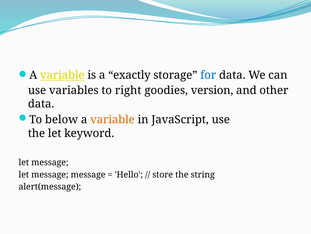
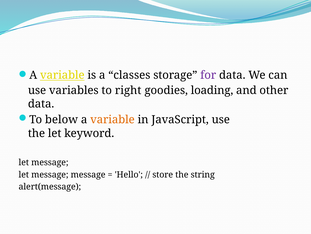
exactly: exactly -> classes
for colour: blue -> purple
version: version -> loading
